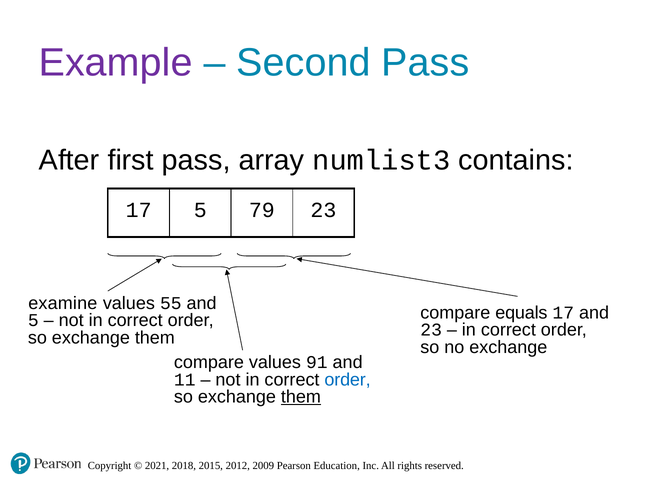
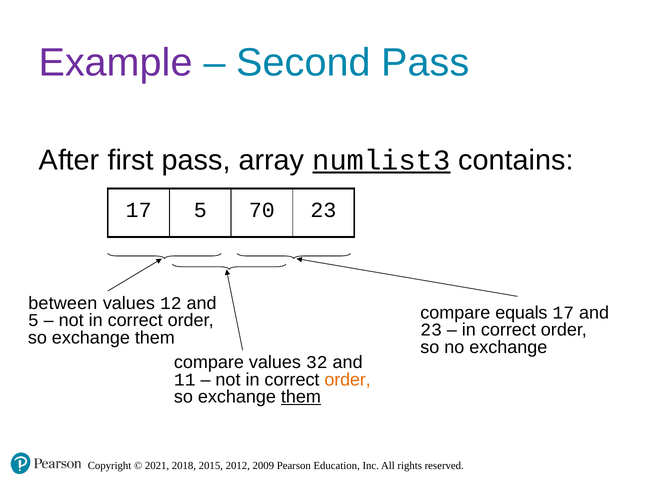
numlist3 underline: none -> present
79: 79 -> 70
examine: examine -> between
55: 55 -> 12
91: 91 -> 32
order at (348, 380) colour: blue -> orange
